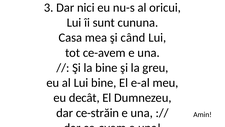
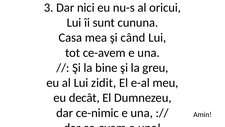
Lui bine: bine -> zidit
ce-străin: ce-străin -> ce-nimic
